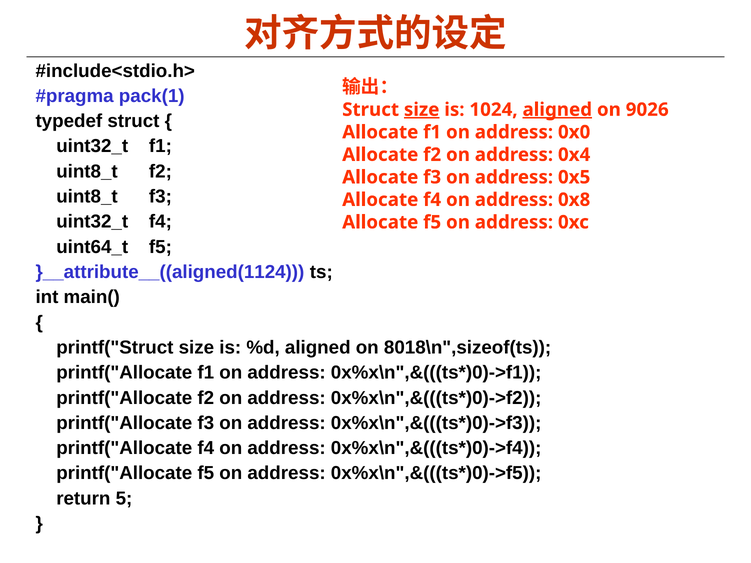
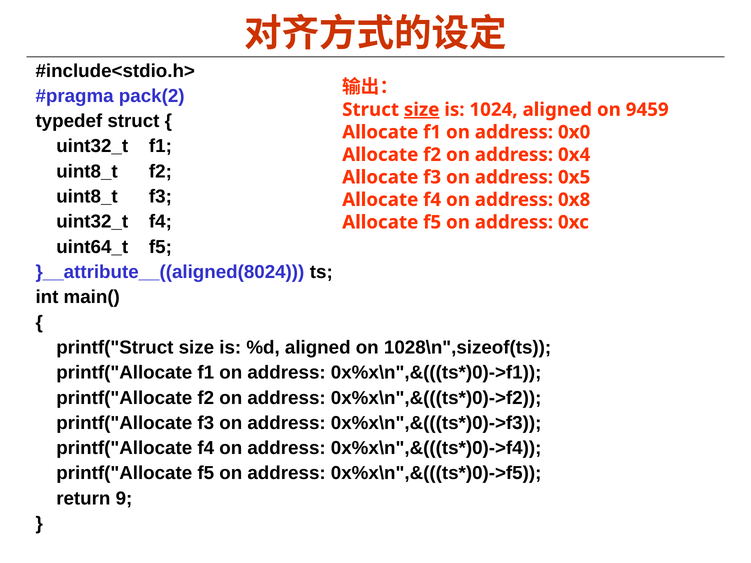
pack(1: pack(1 -> pack(2
aligned at (557, 110) underline: present -> none
9026: 9026 -> 9459
}__attribute__((aligned(1124: }__attribute__((aligned(1124 -> }__attribute__((aligned(8024
8018\n",sizeof(ts: 8018\n",sizeof(ts -> 1028\n",sizeof(ts
5: 5 -> 9
